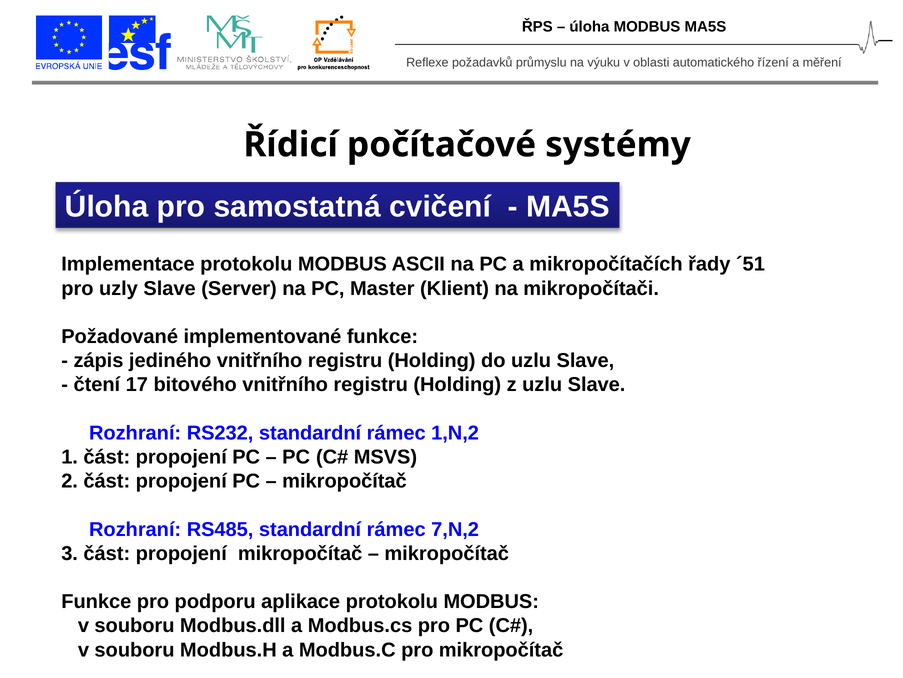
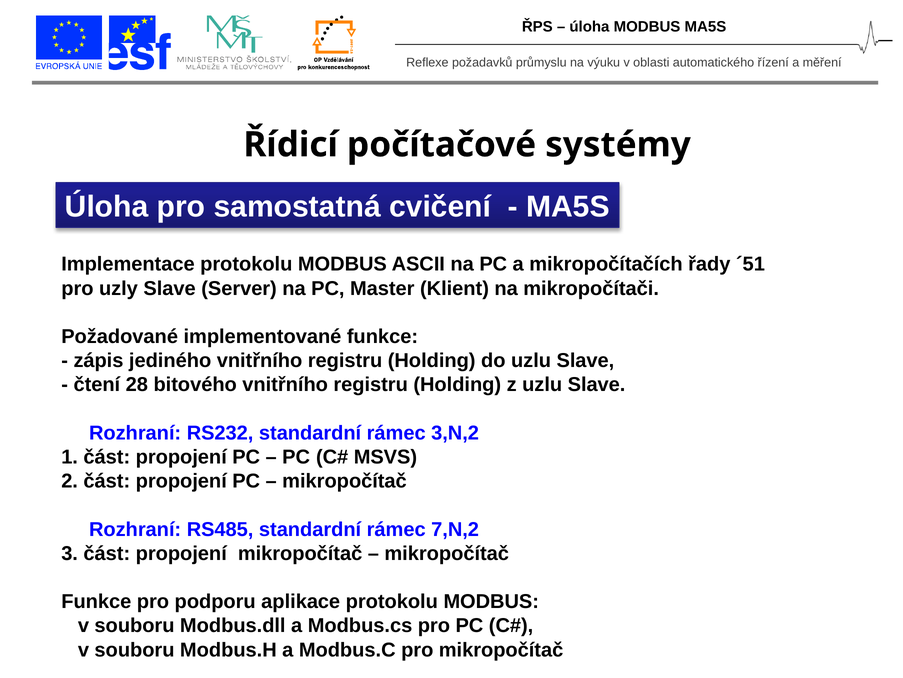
17: 17 -> 28
1,N,2: 1,N,2 -> 3,N,2
